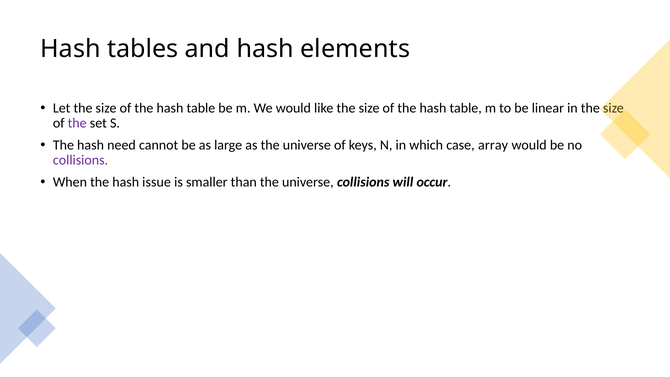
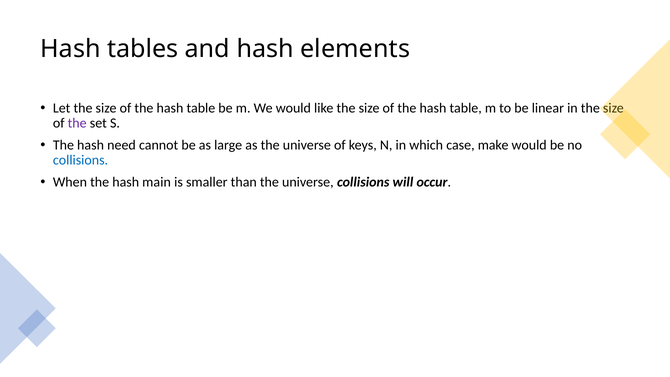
array: array -> make
collisions at (81, 160) colour: purple -> blue
issue: issue -> main
